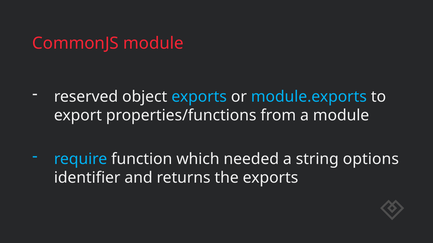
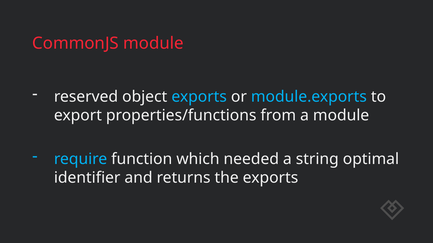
options: options -> optimal
